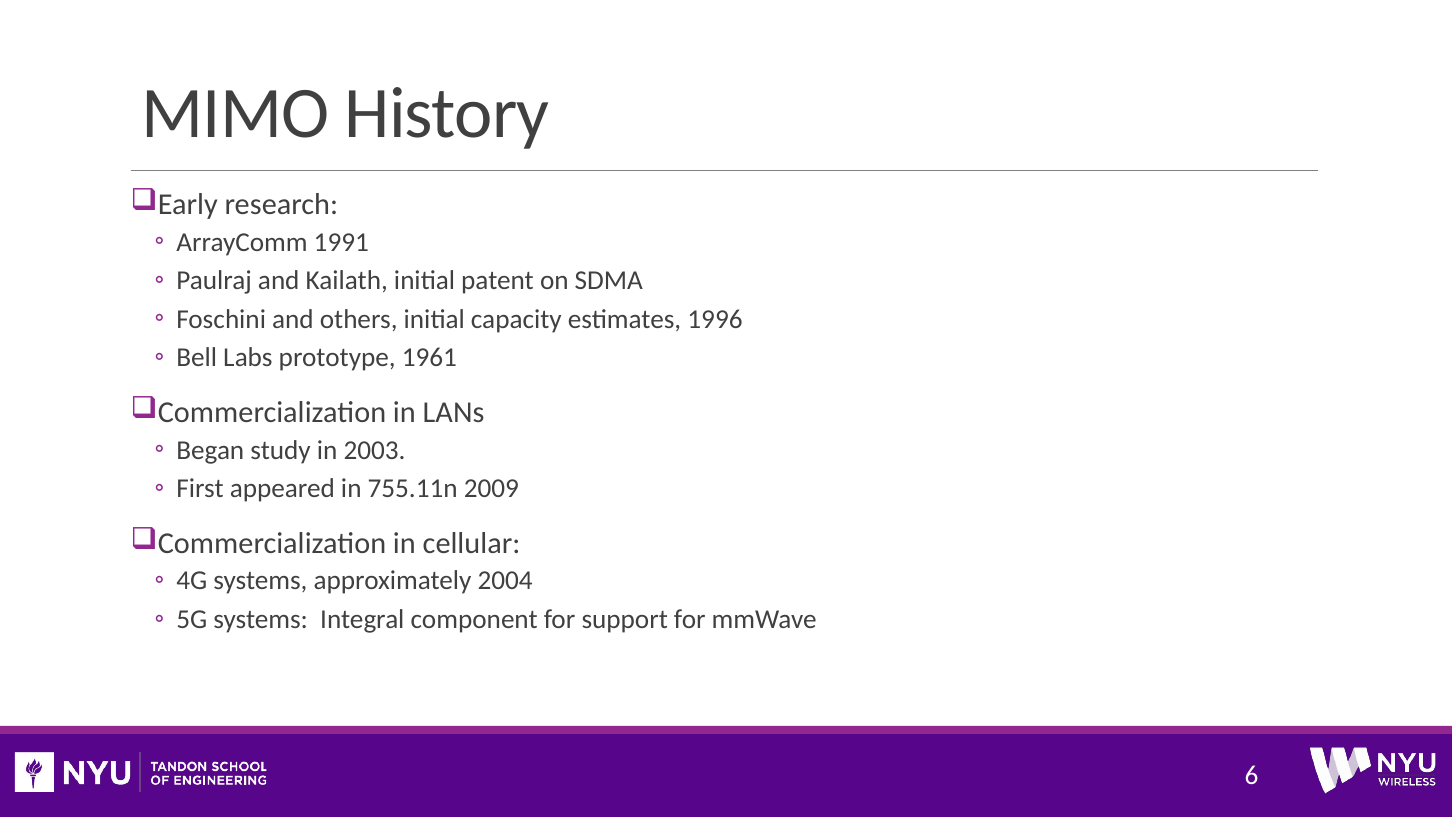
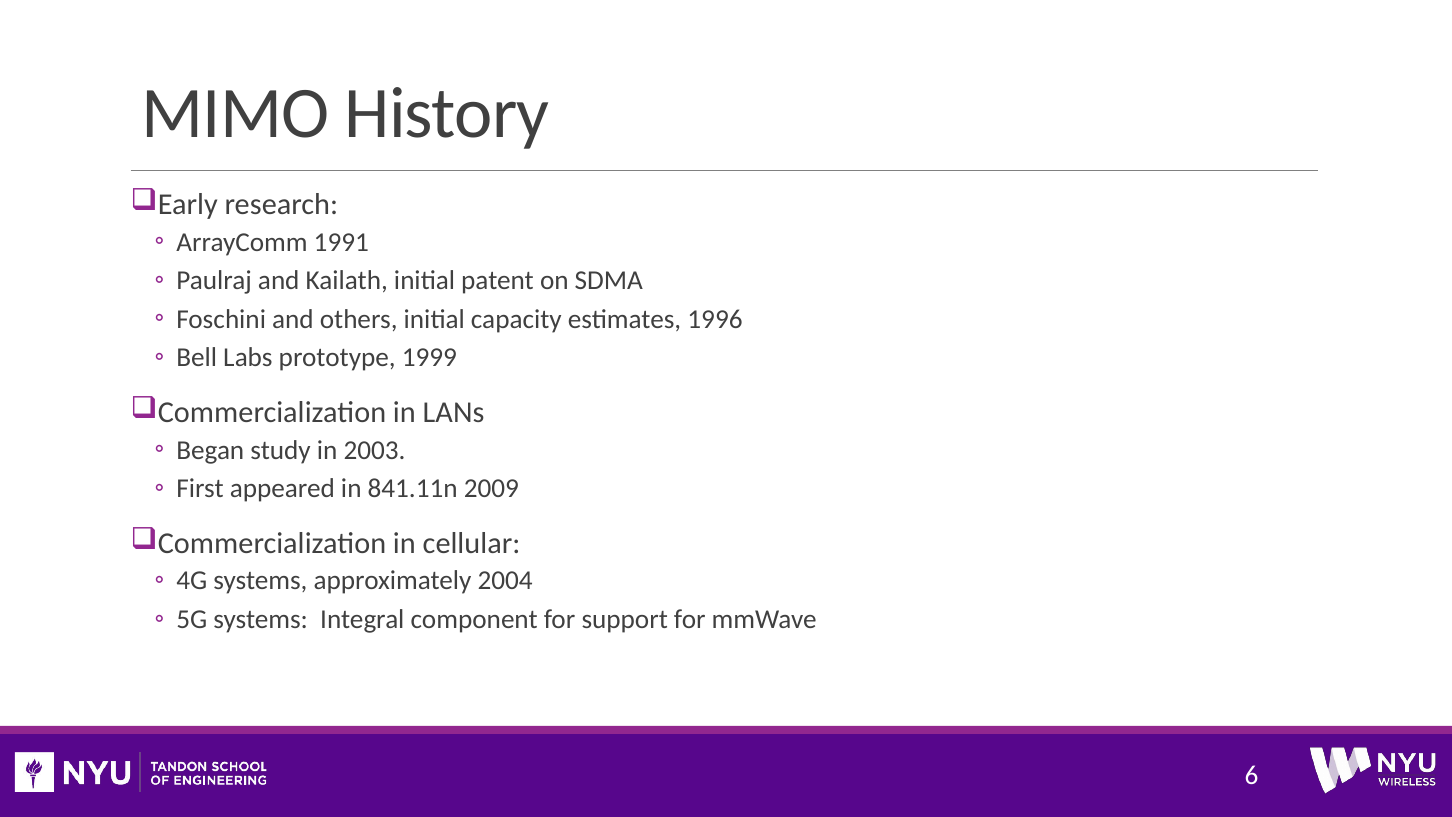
1961: 1961 -> 1999
755.11n: 755.11n -> 841.11n
